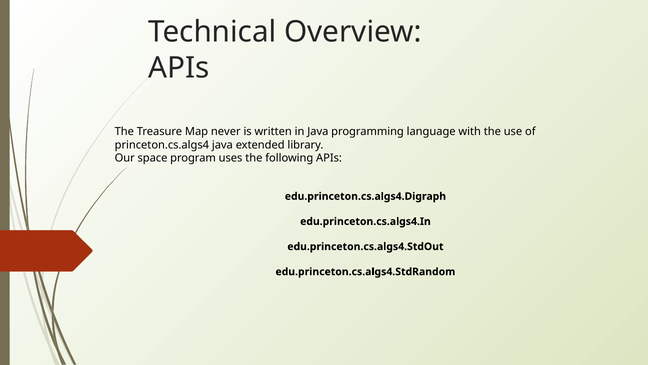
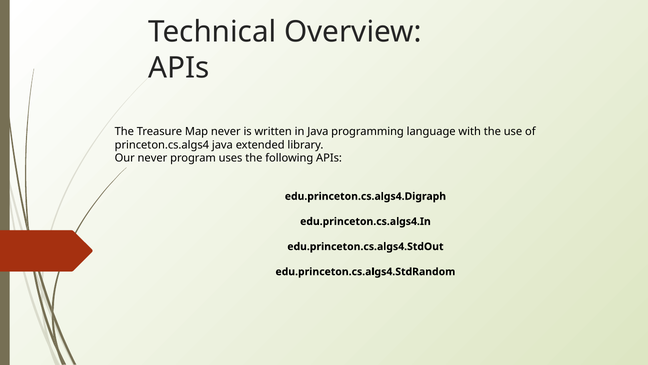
Our space: space -> never
